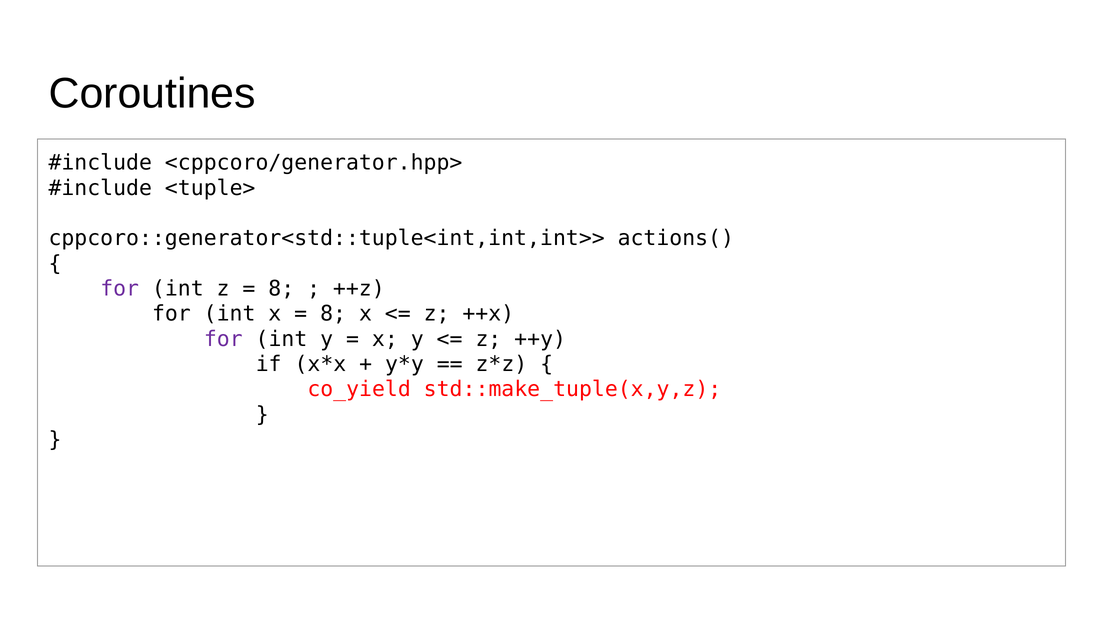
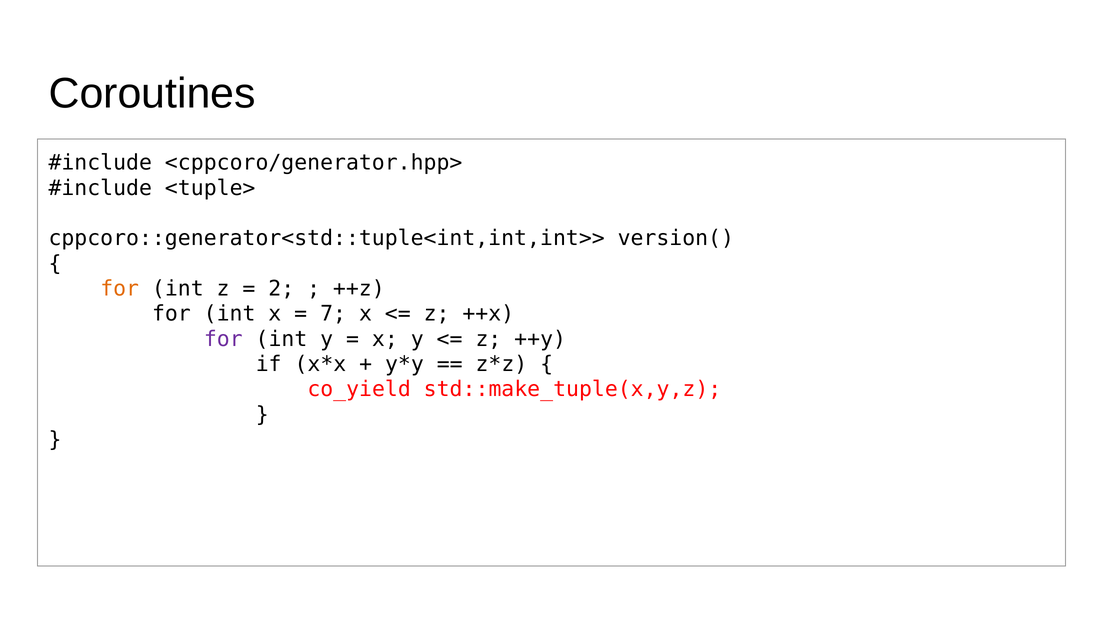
actions(: actions( -> version(
for at (120, 289) colour: purple -> orange
8 at (281, 289): 8 -> 2
8 at (333, 314): 8 -> 7
